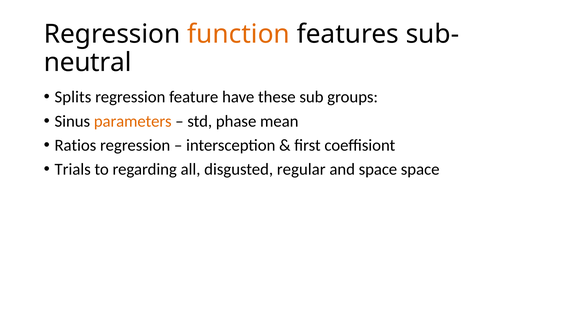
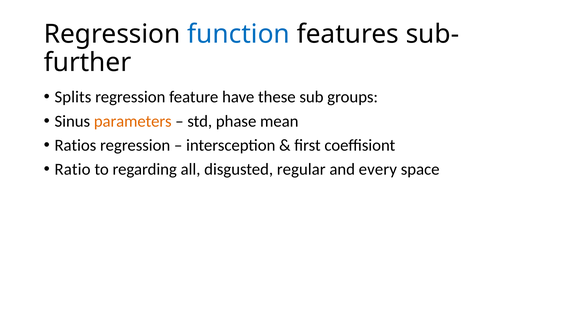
function colour: orange -> blue
neutral: neutral -> further
Trials: Trials -> Ratio
and space: space -> every
